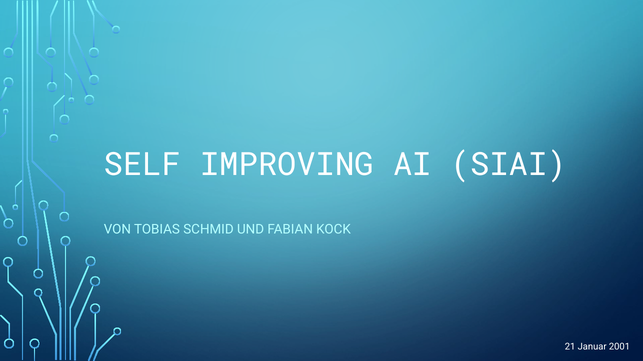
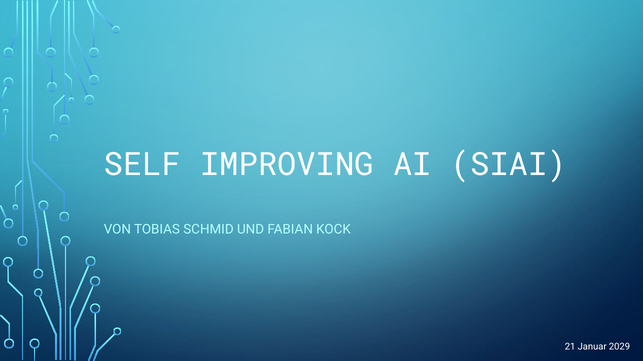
2001: 2001 -> 2029
